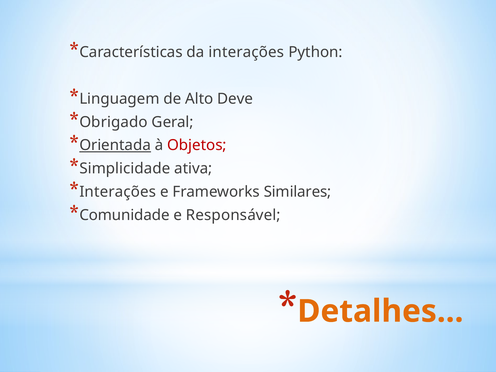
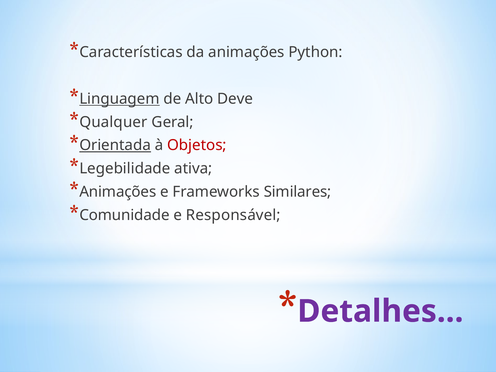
da interações: interações -> animações
Linguagem underline: none -> present
Obrigado: Obrigado -> Qualquer
Simplicidade: Simplicidade -> Legebilidade
Interações at (118, 192): Interações -> Animações
Detalhes colour: orange -> purple
